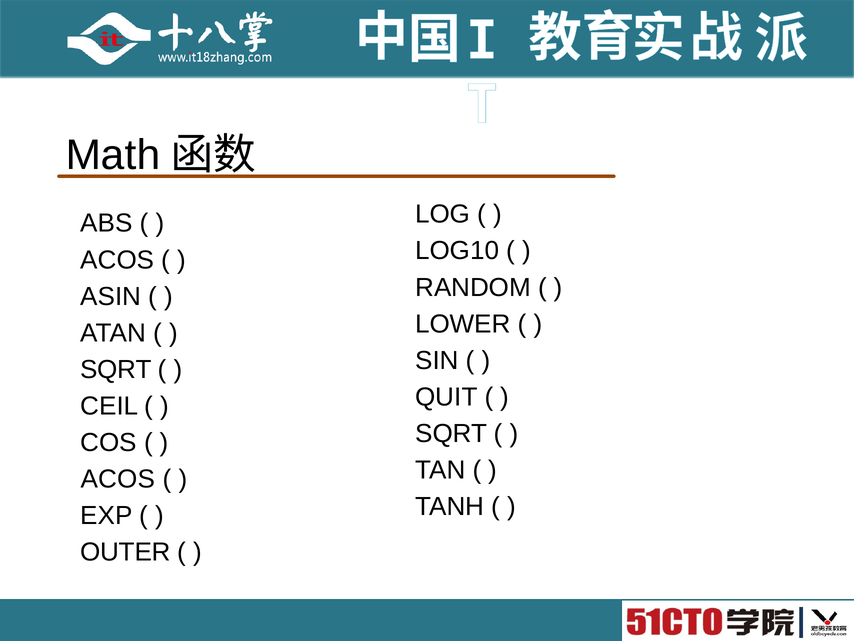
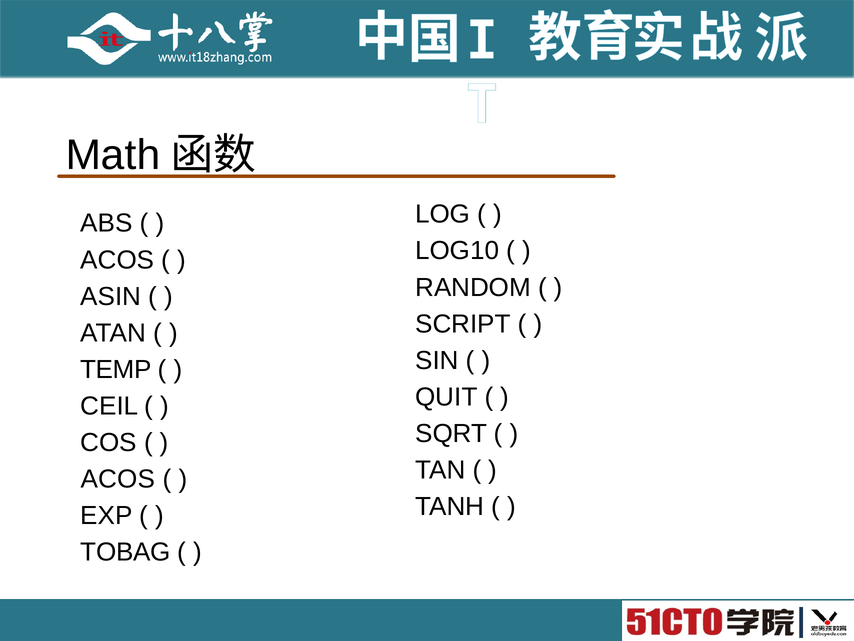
LOWER: LOWER -> SCRIPT
SQRT at (116, 369): SQRT -> TEMP
OUTER: OUTER -> TOBAG
